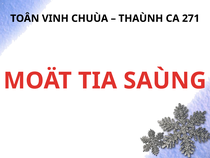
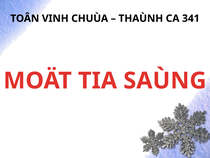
271: 271 -> 341
